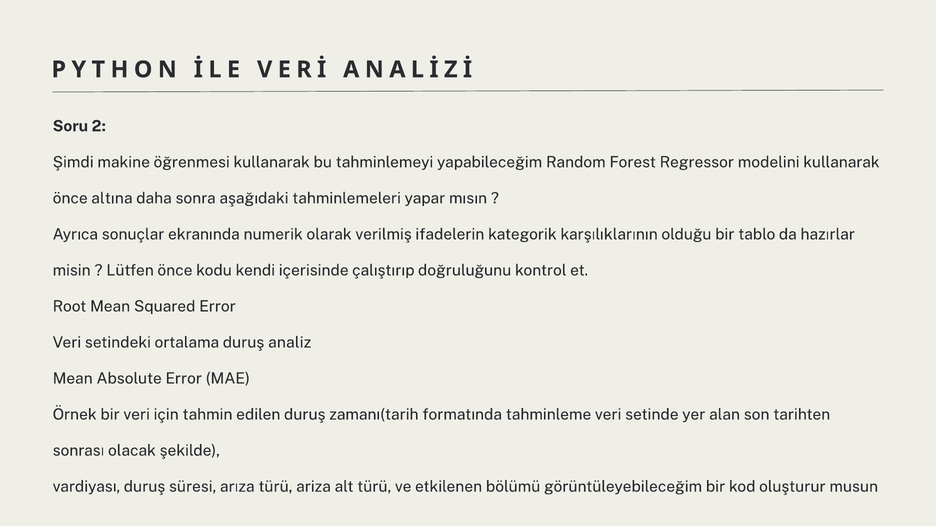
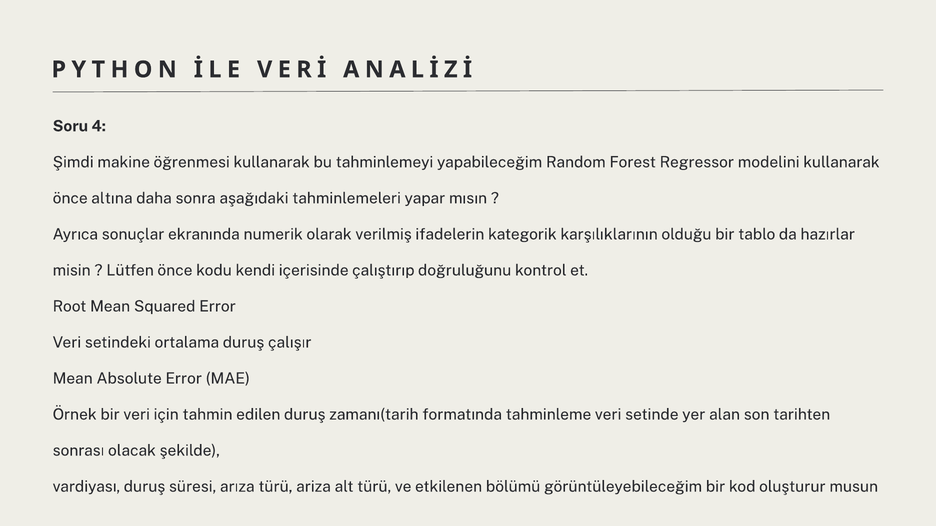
2: 2 -> 4
analiz: analiz -> çalışır
